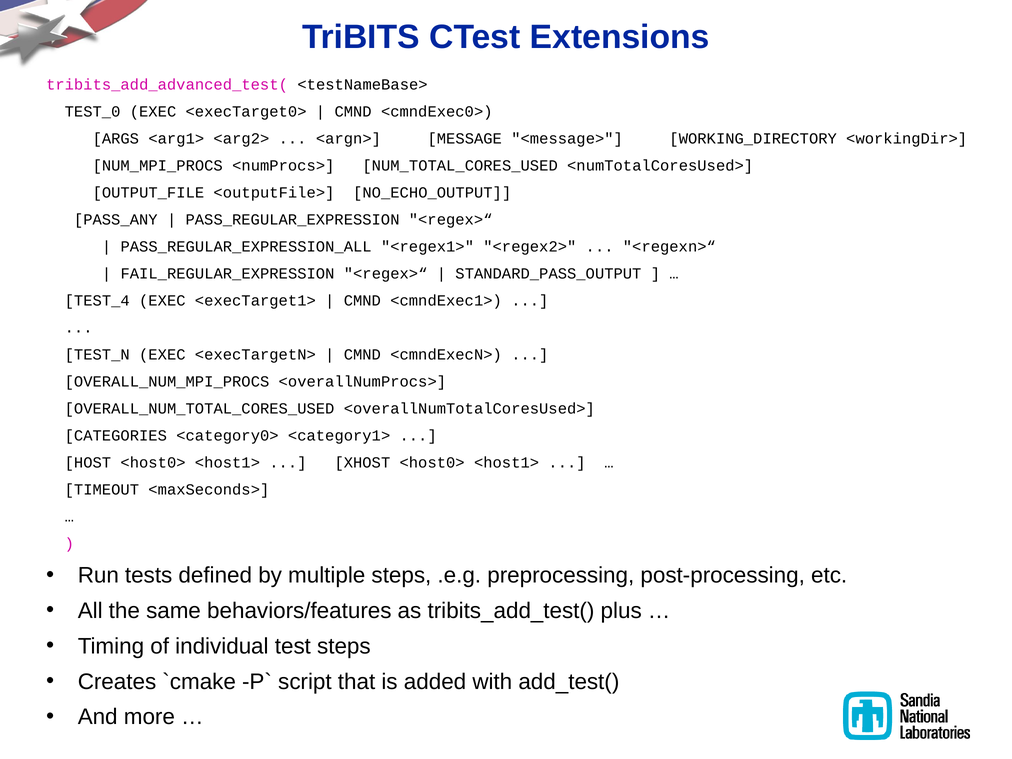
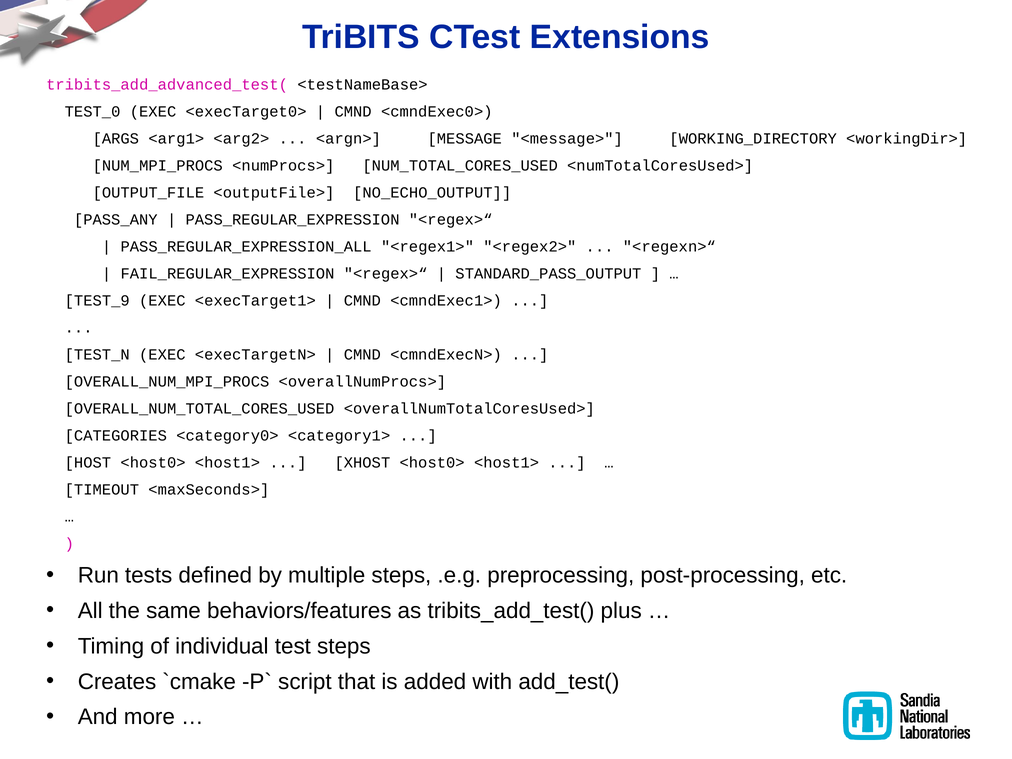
TEST_4: TEST_4 -> TEST_9
